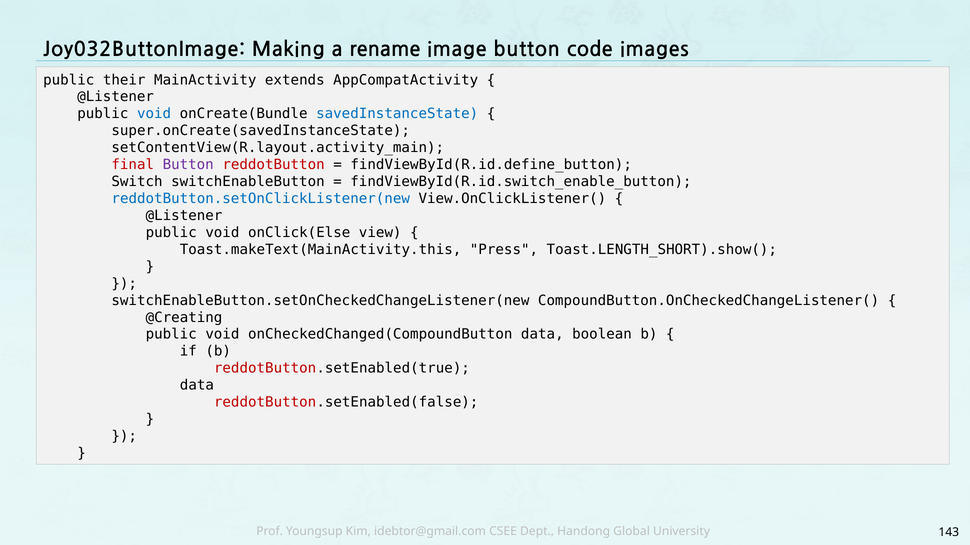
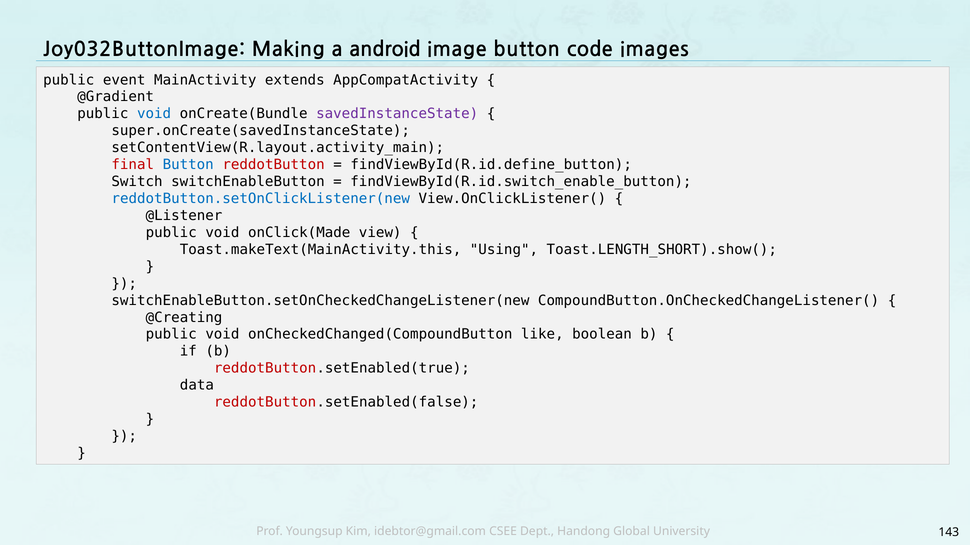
rename: rename -> android
their: their -> event
@Listener at (116, 97): @Listener -> @Gradient
savedInstanceState colour: blue -> purple
Button at (188, 165) colour: purple -> blue
onClick(Else: onClick(Else -> onClick(Made
Press: Press -> Using
onCheckedChanged(CompoundButton data: data -> like
